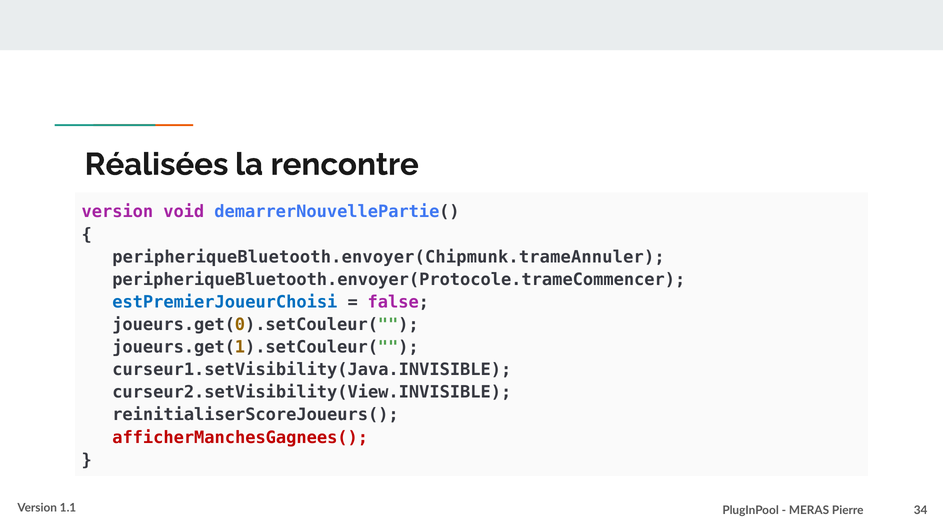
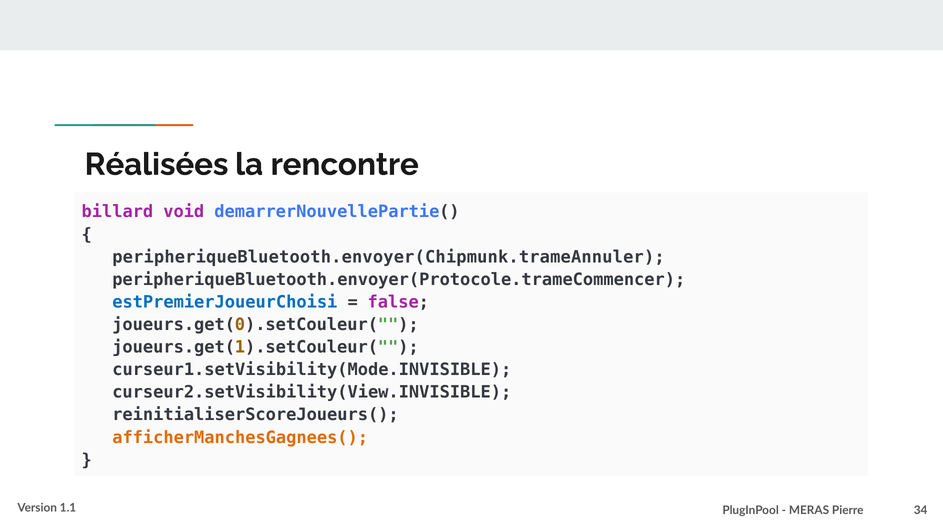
version at (117, 212): version -> billard
curseur1.setVisibility(Java.INVISIBLE: curseur1.setVisibility(Java.INVISIBLE -> curseur1.setVisibility(Mode.INVISIBLE
afficherManchesGagnees( colour: red -> orange
